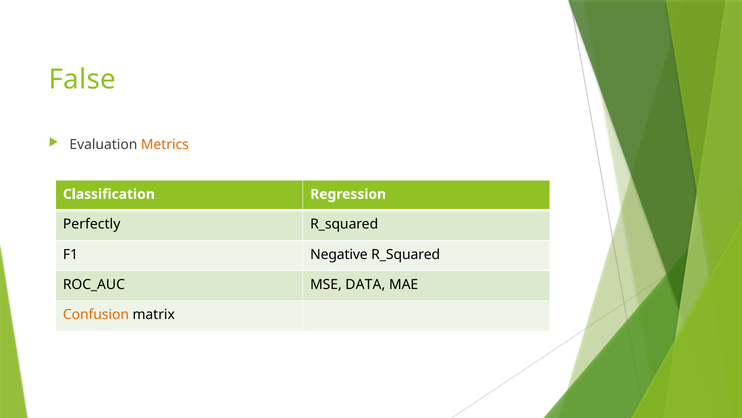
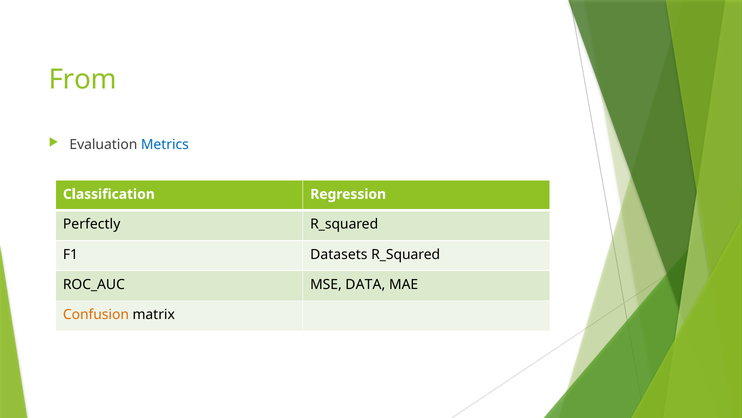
False: False -> From
Metrics colour: orange -> blue
Negative: Negative -> Datasets
